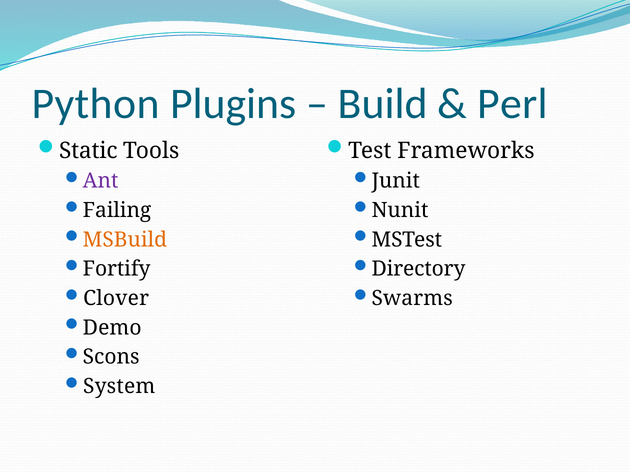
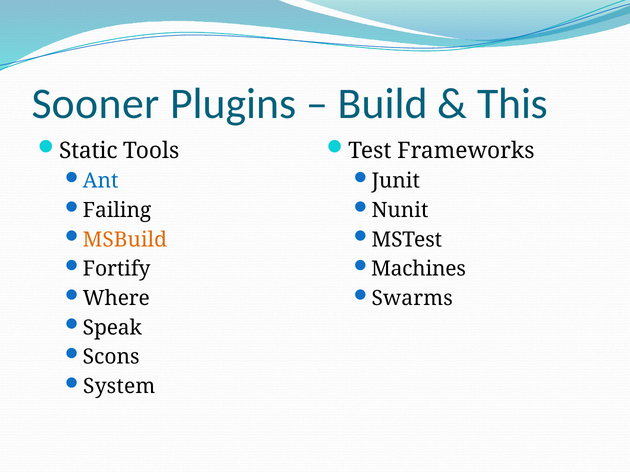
Python: Python -> Sooner
Perl: Perl -> This
Ant colour: purple -> blue
Directory: Directory -> Machines
Clover: Clover -> Where
Demo: Demo -> Speak
